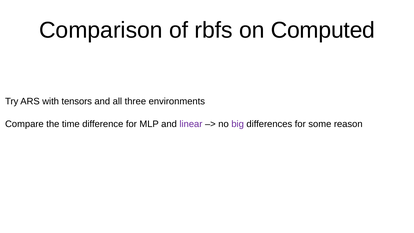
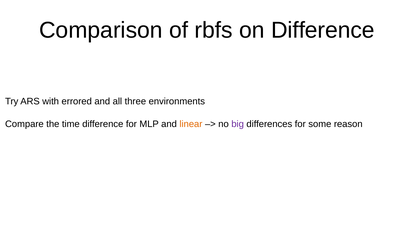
on Computed: Computed -> Difference
tensors: tensors -> errored
linear colour: purple -> orange
